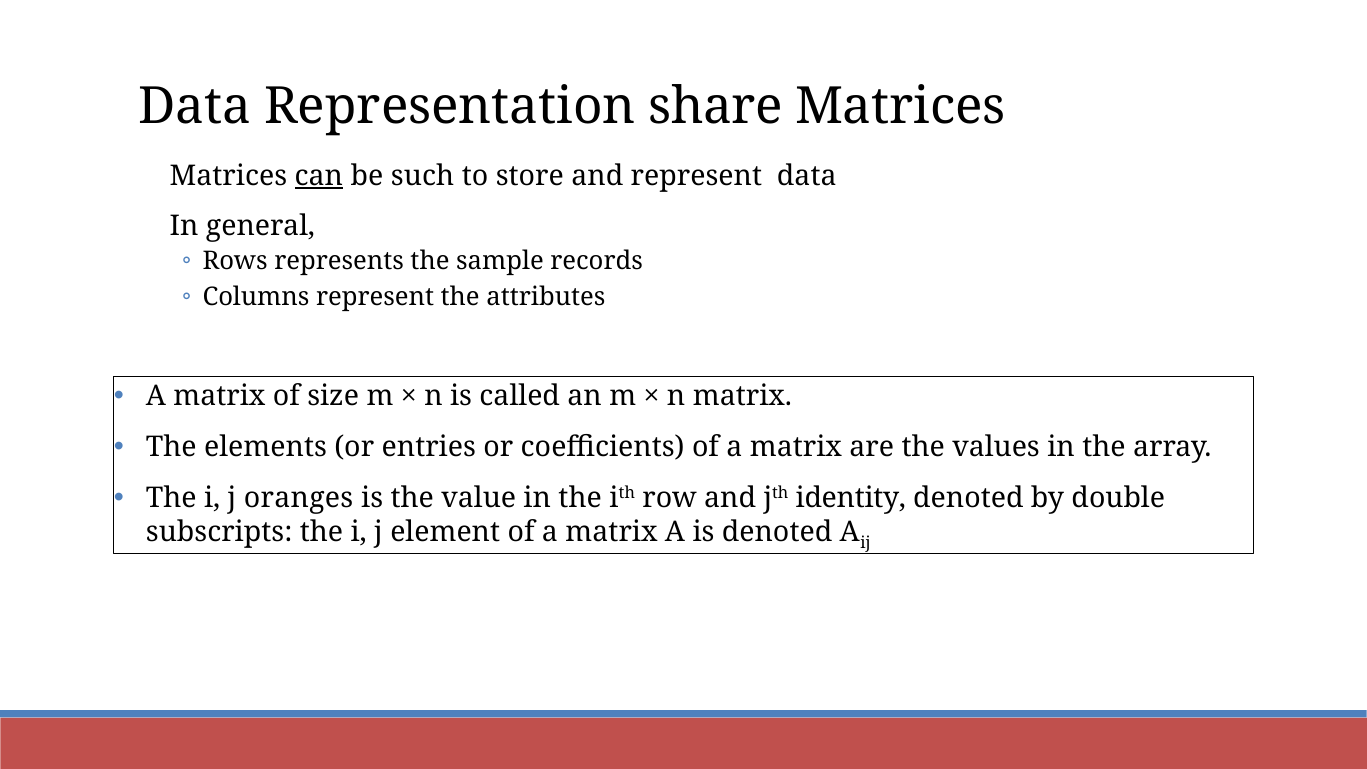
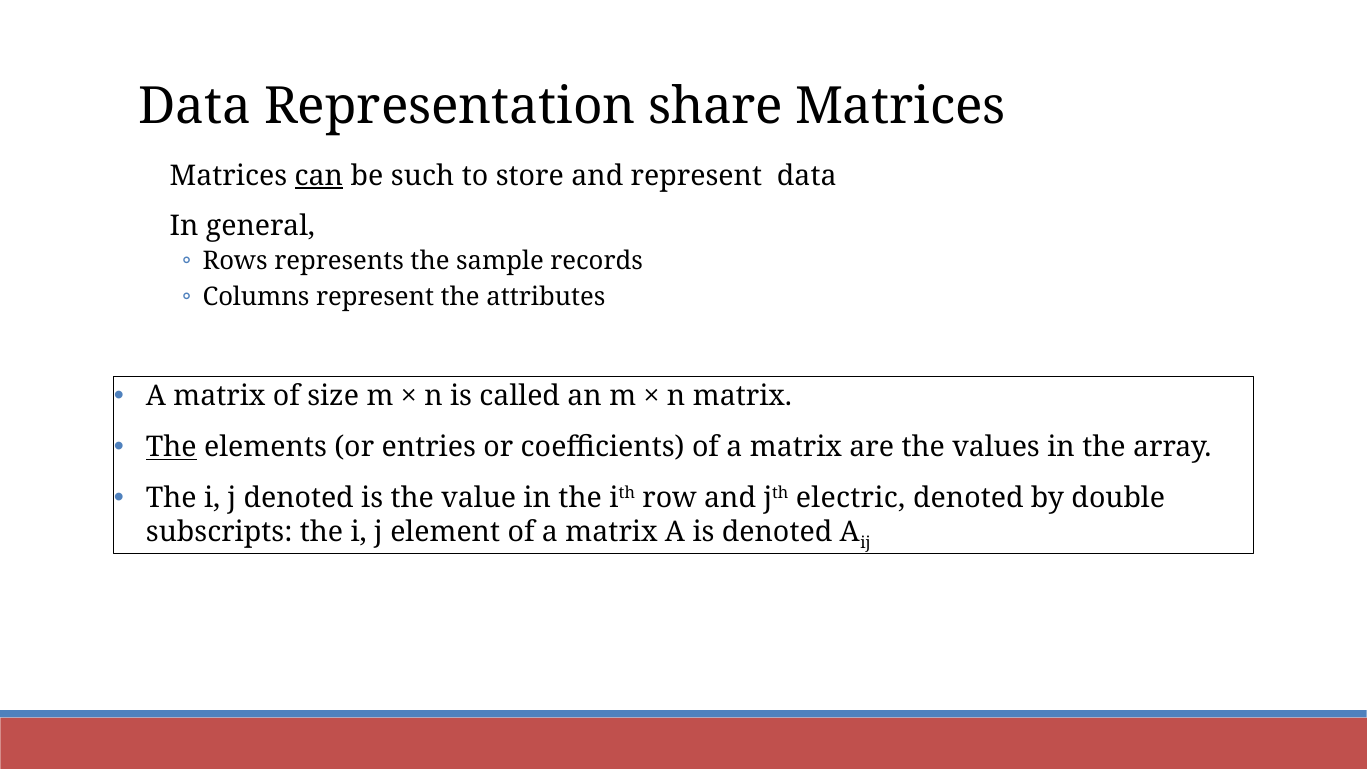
The at (171, 447) underline: none -> present
j oranges: oranges -> denoted
identity: identity -> electric
